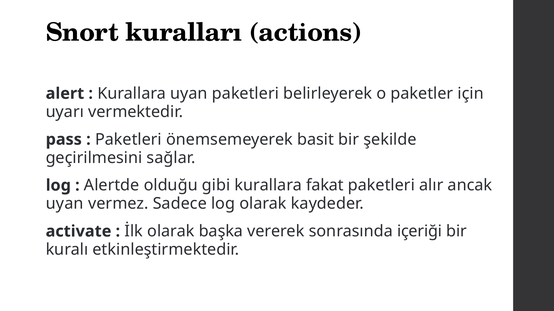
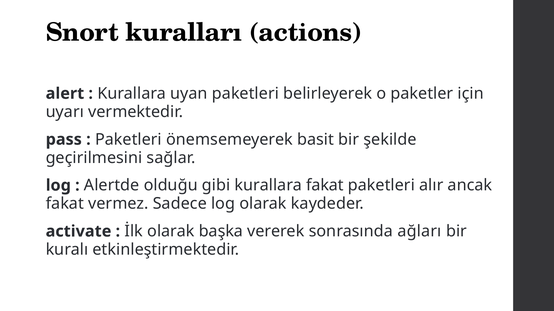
uyan at (65, 204): uyan -> fakat
içeriği: içeriği -> ağları
